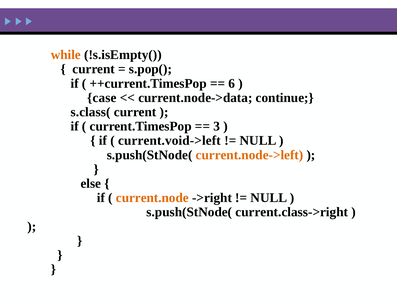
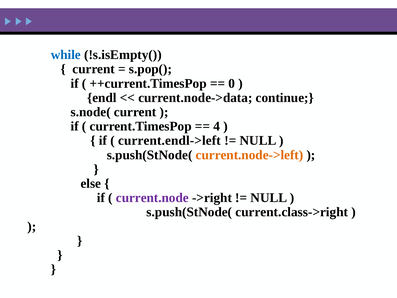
while colour: orange -> blue
6: 6 -> 0
case: case -> endl
s.class(: s.class( -> s.node(
3: 3 -> 4
current.void->left: current.void->left -> current.endl->left
current.node colour: orange -> purple
